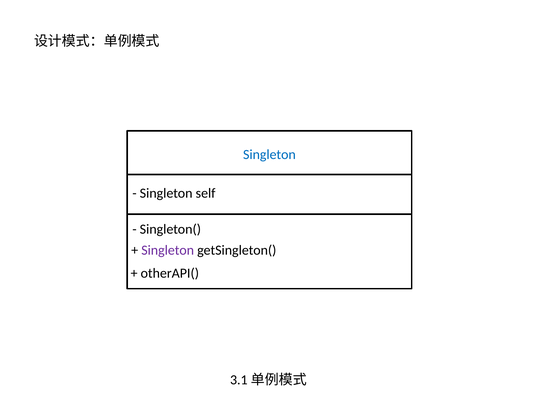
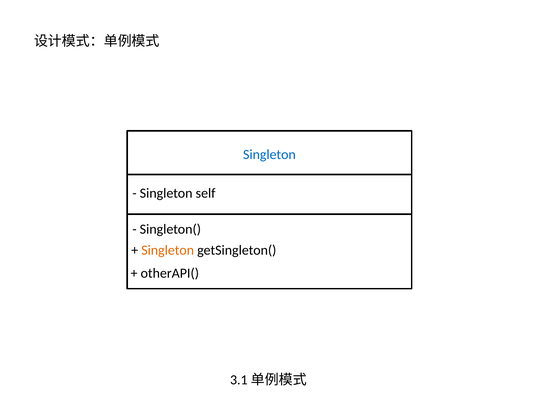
Singleton at (168, 250) colour: purple -> orange
